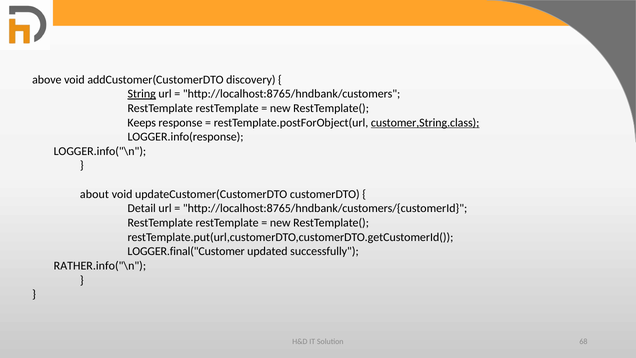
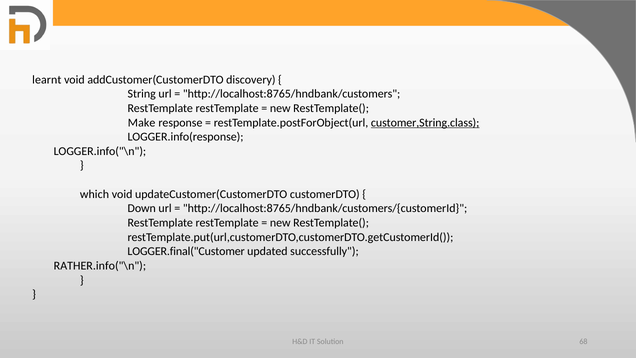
above: above -> learnt
String underline: present -> none
Keeps: Keeps -> Make
about: about -> which
Detail: Detail -> Down
